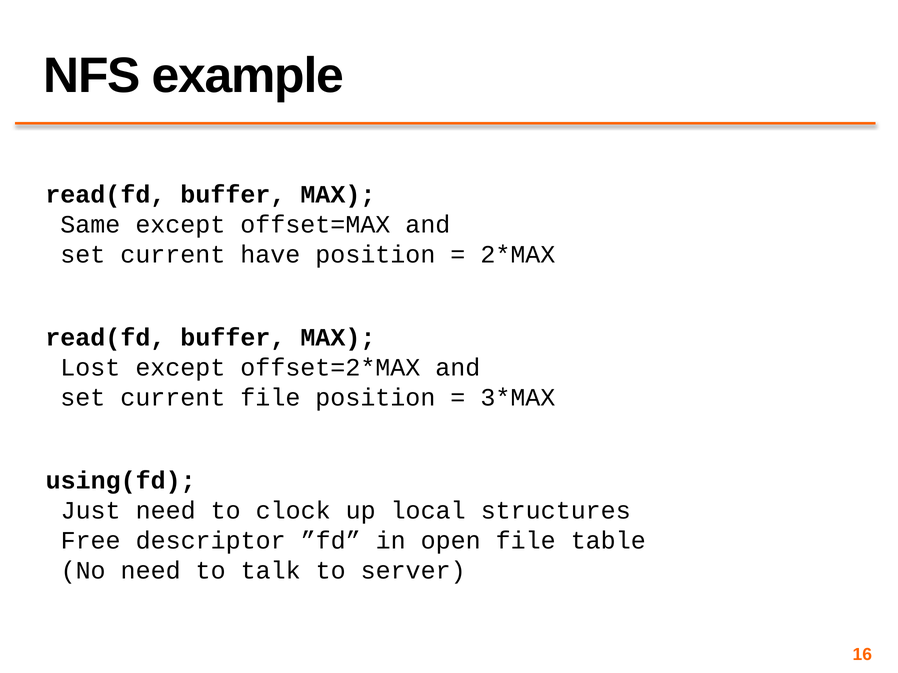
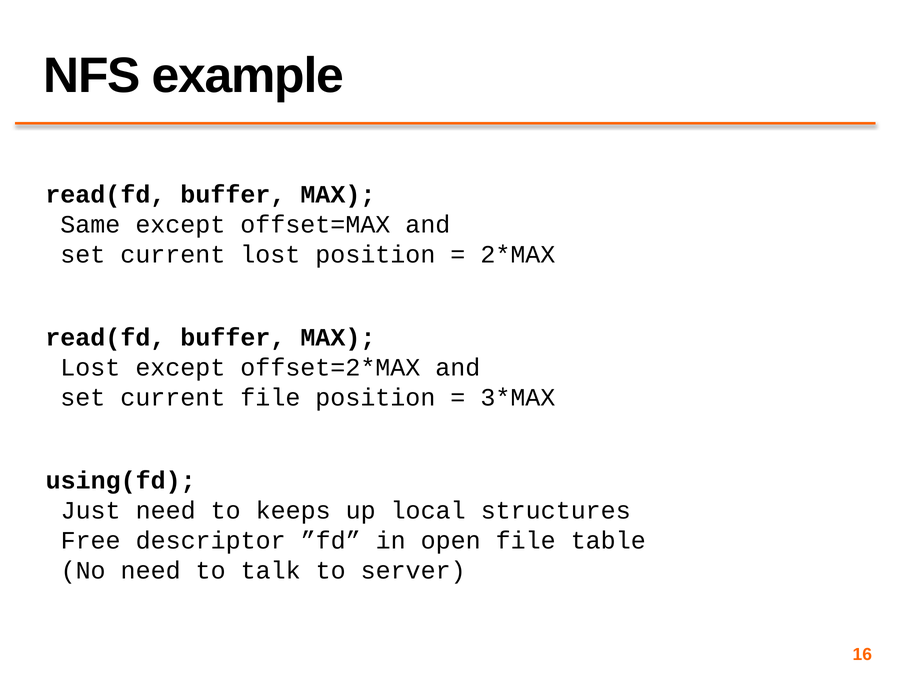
current have: have -> lost
clock: clock -> keeps
